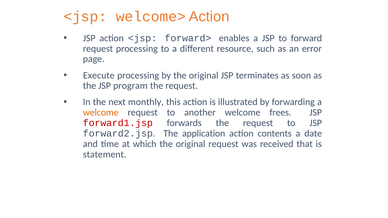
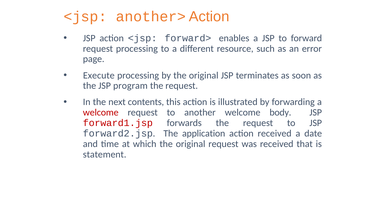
welcome>: welcome> -> another>
monthly: monthly -> contents
welcome at (101, 113) colour: orange -> red
frees: frees -> body
action contents: contents -> received
